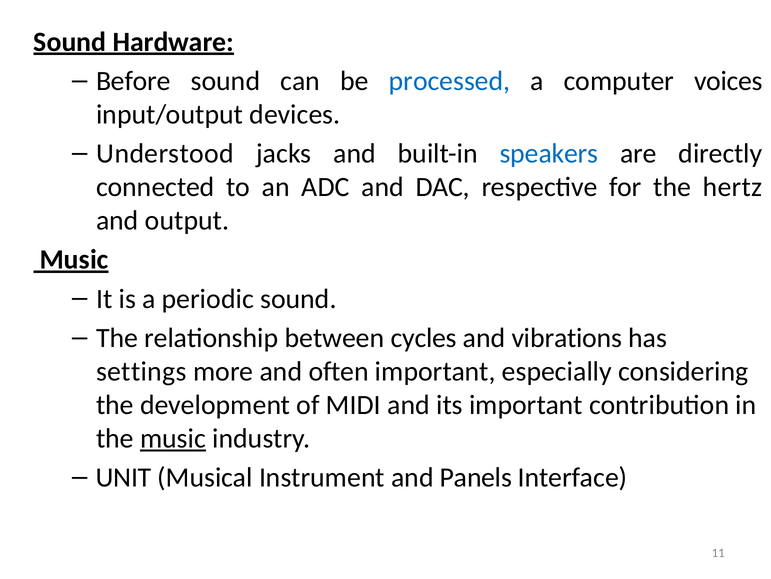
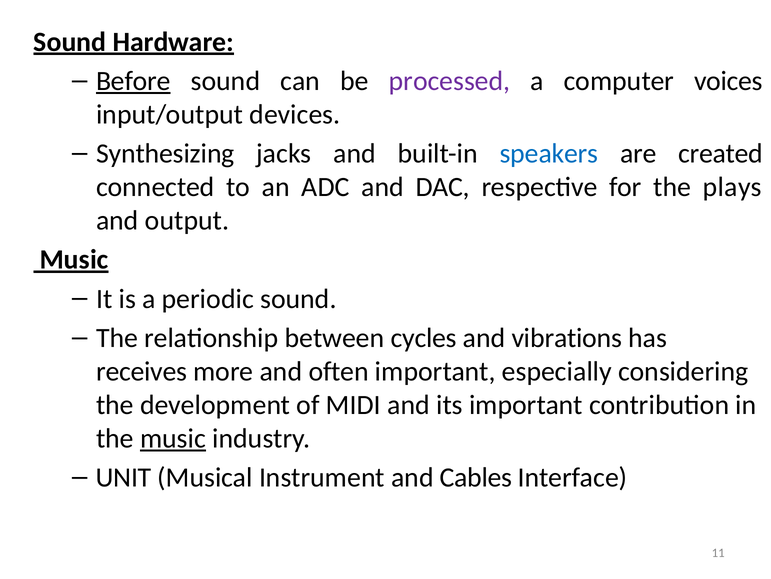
Before underline: none -> present
processed colour: blue -> purple
Understood: Understood -> Synthesizing
directly: directly -> created
hertz: hertz -> plays
settings: settings -> receives
Panels: Panels -> Cables
